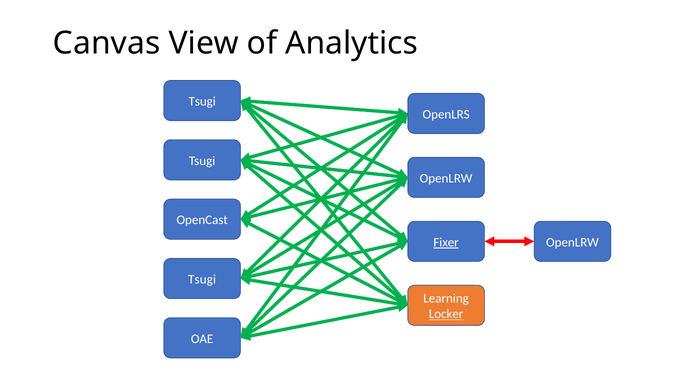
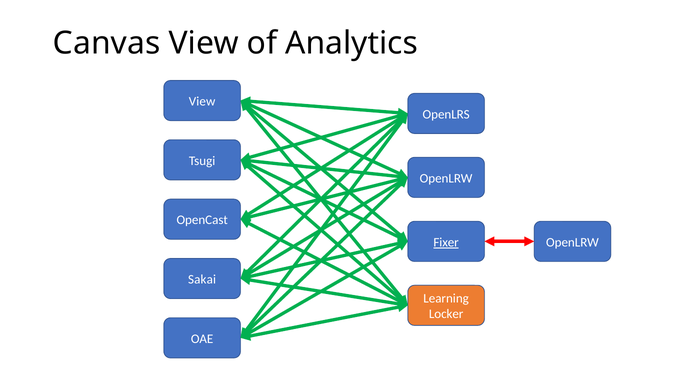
Tsugi at (202, 101): Tsugi -> View
Tsugi at (202, 279): Tsugi -> Sakai
Locker underline: present -> none
